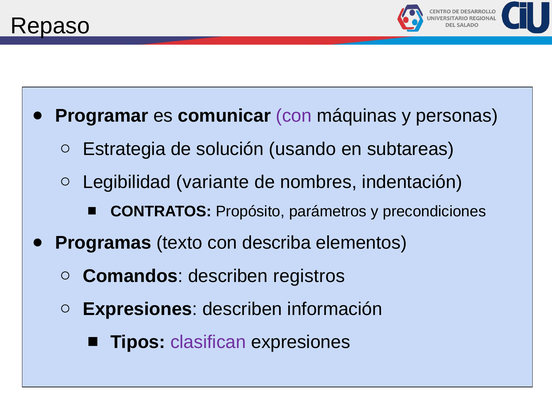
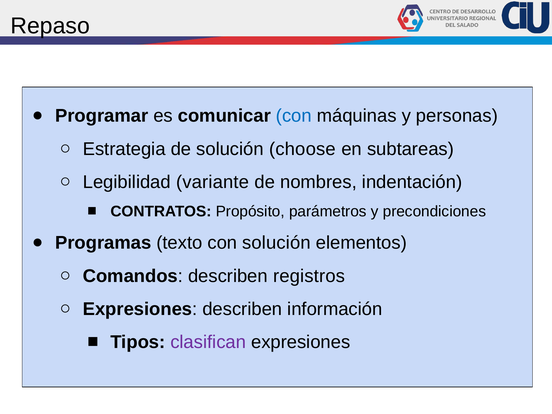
con at (294, 116) colour: purple -> blue
usando: usando -> choose
con describa: describa -> solución
